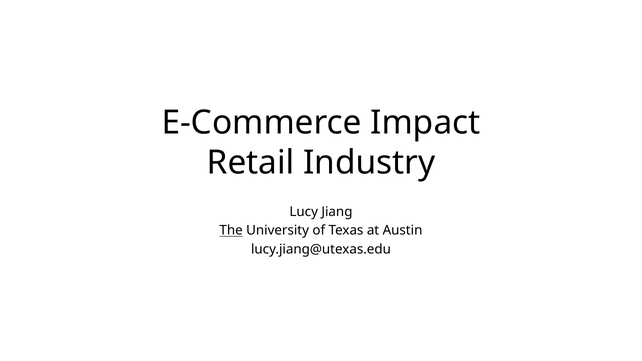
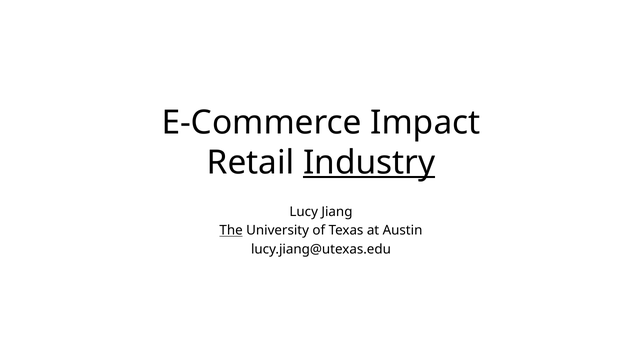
Industry underline: none -> present
